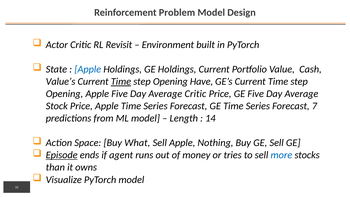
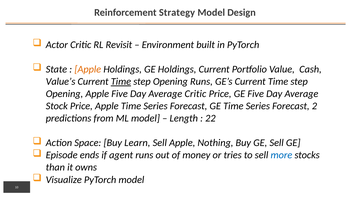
Problem: Problem -> Strategy
Apple at (88, 69) colour: blue -> orange
Opening Have: Have -> Runs
7: 7 -> 2
14: 14 -> 22
What: What -> Learn
Episode underline: present -> none
